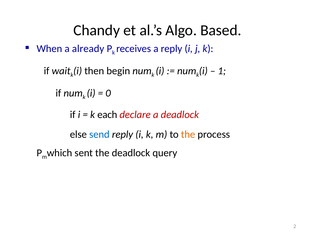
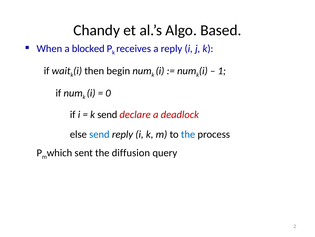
already: already -> blocked
k each: each -> send
the at (188, 134) colour: orange -> blue
the deadlock: deadlock -> diffusion
